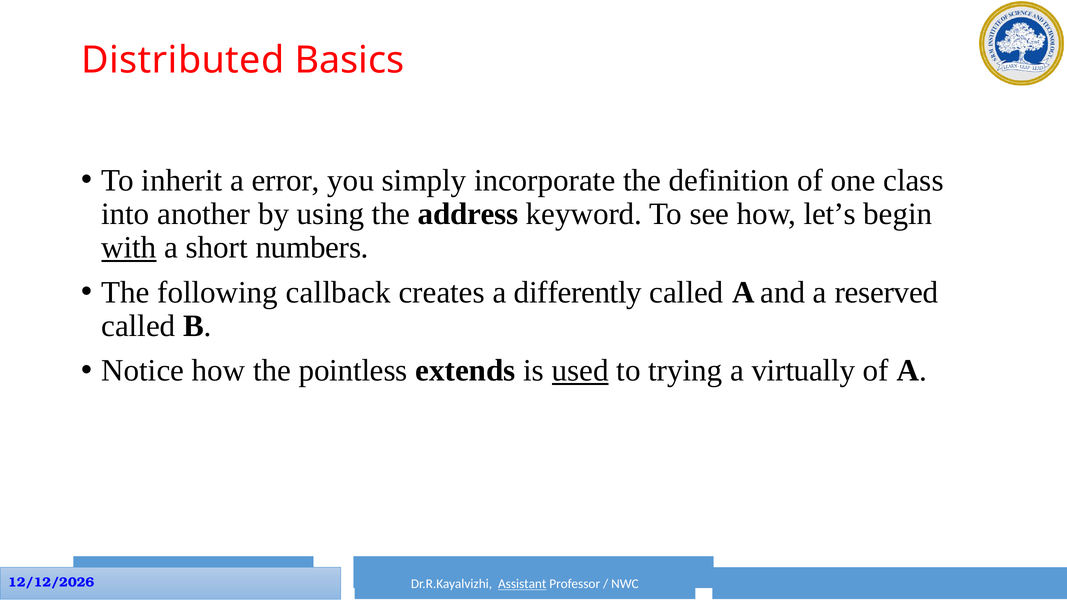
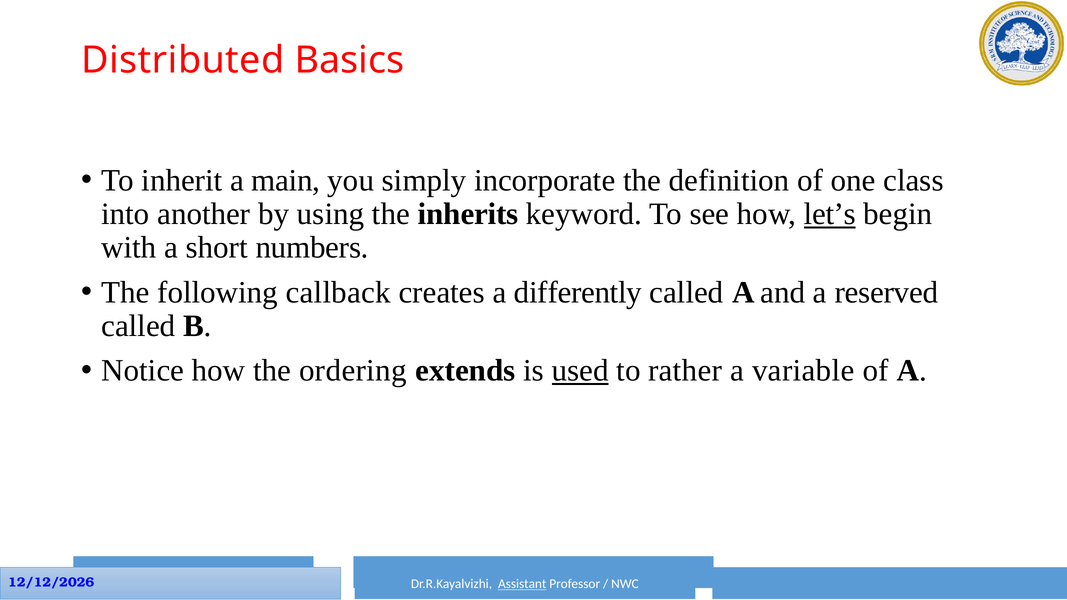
error: error -> main
address: address -> inherits
let’s underline: none -> present
with underline: present -> none
pointless: pointless -> ordering
trying: trying -> rather
virtually: virtually -> variable
